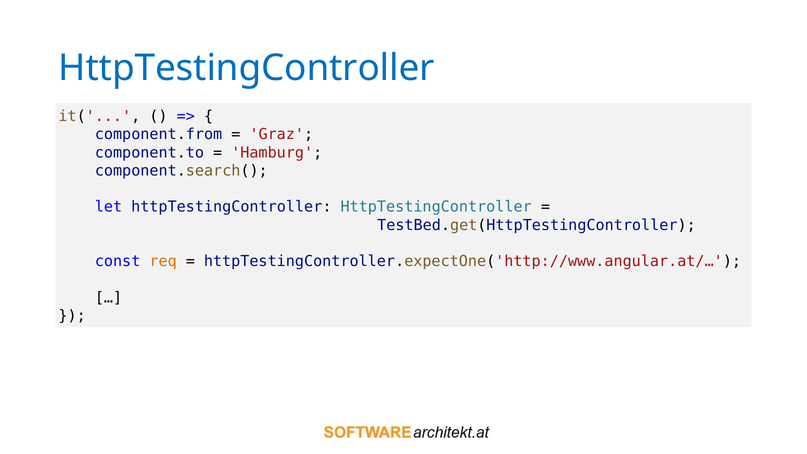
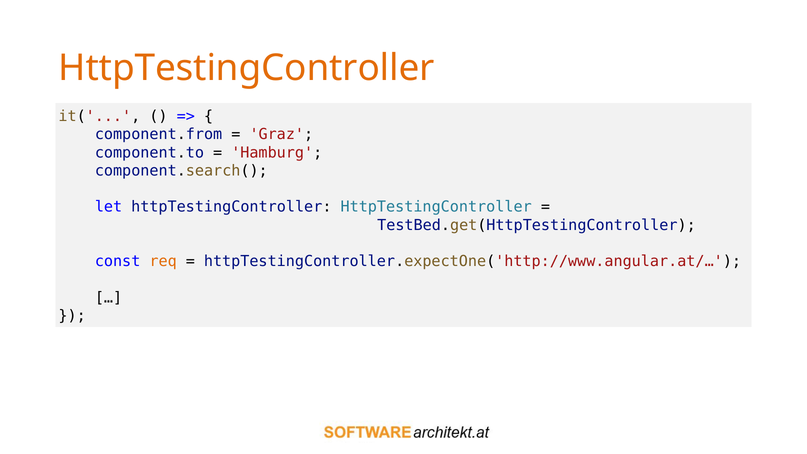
HttpTestingController at (247, 68) colour: blue -> orange
